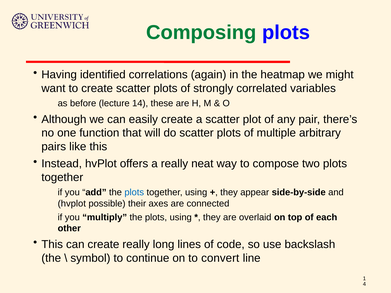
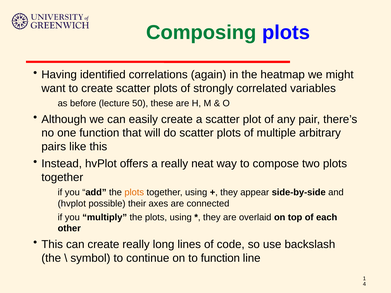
14: 14 -> 50
plots at (134, 193) colour: blue -> orange
to convert: convert -> function
